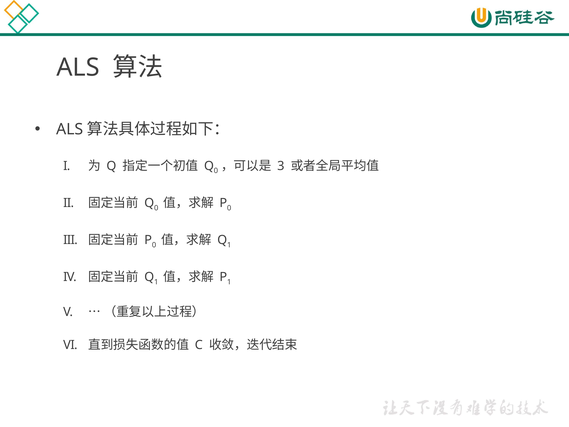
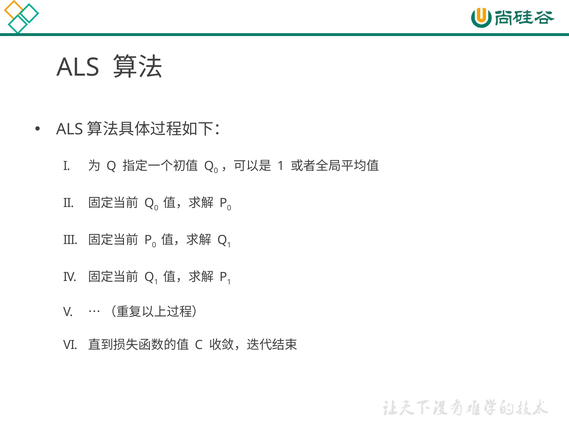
3 at (281, 166): 3 -> 1
